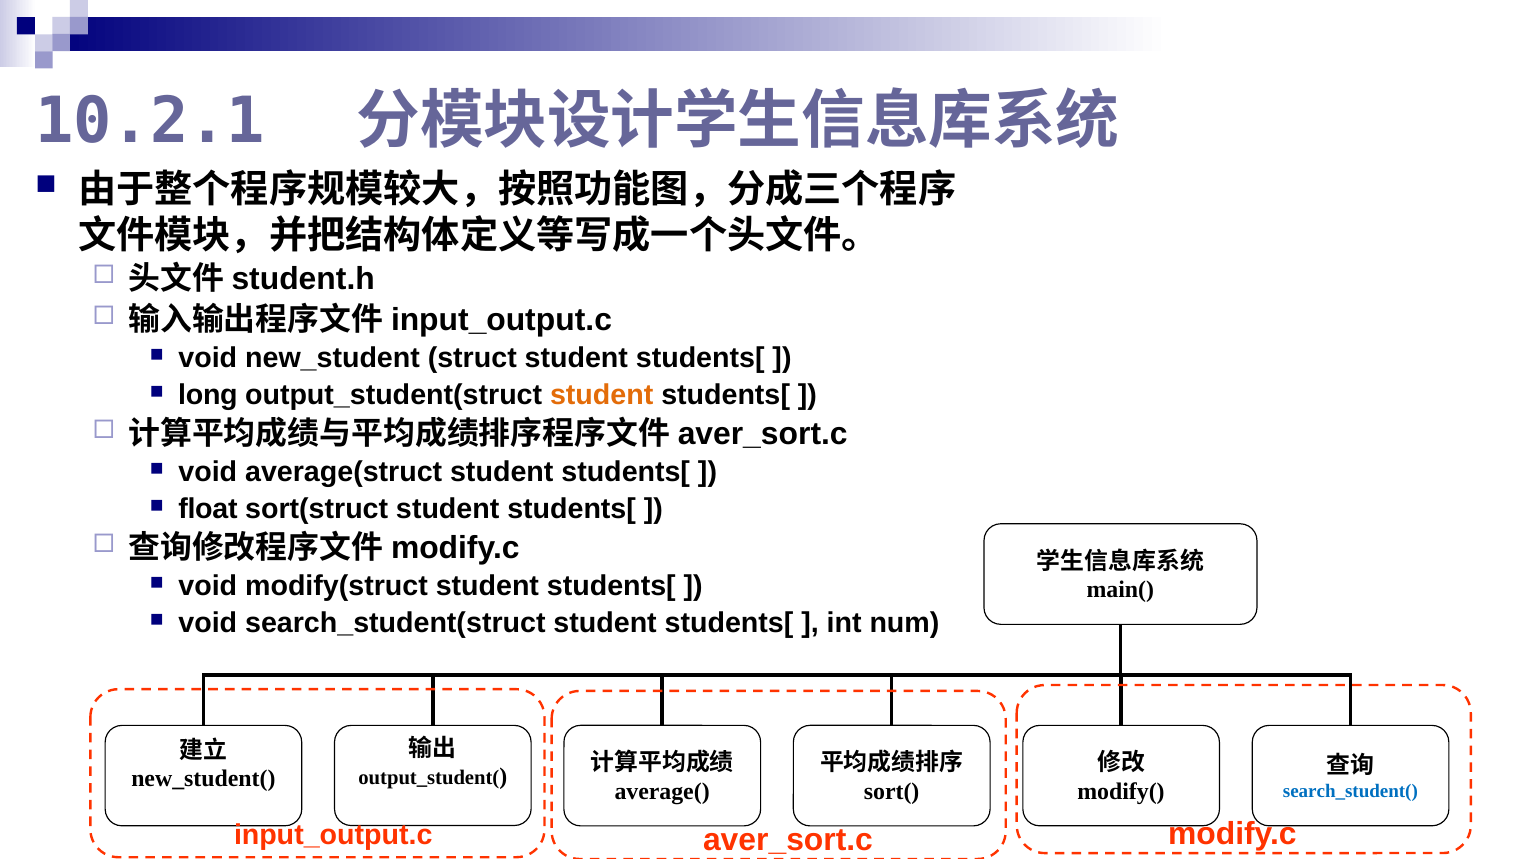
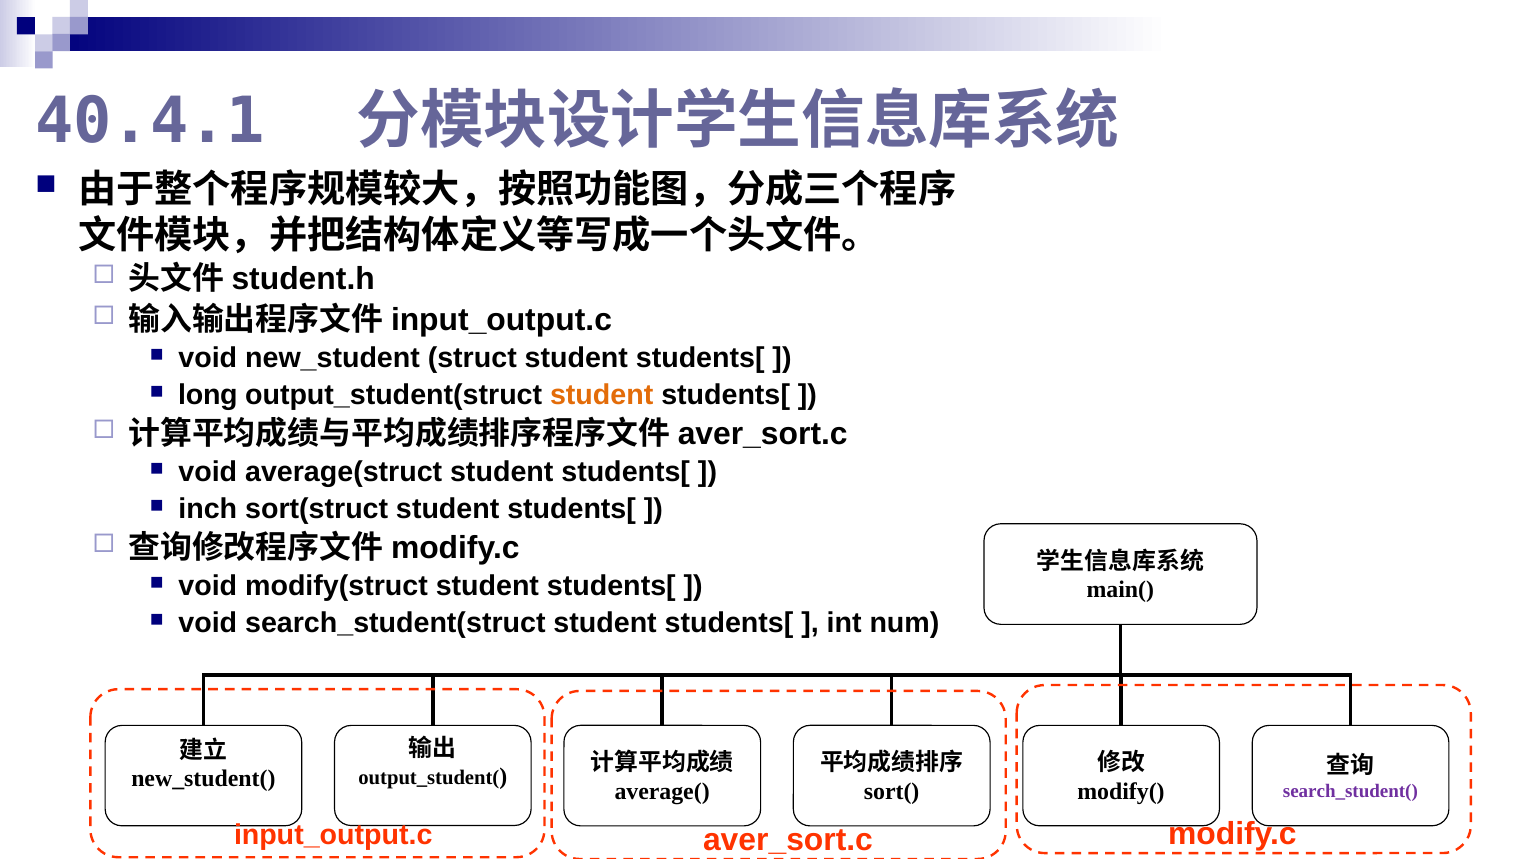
10.2.1: 10.2.1 -> 40.4.1
float: float -> inch
search_student( colour: blue -> purple
